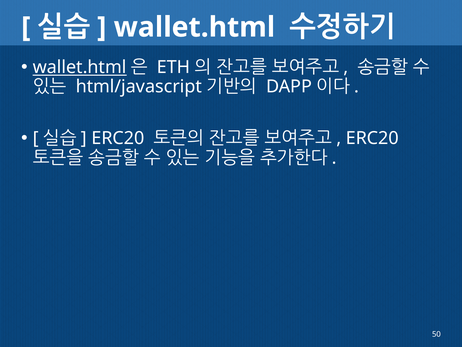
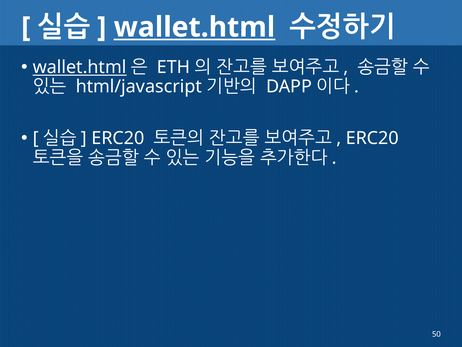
wallet.html at (194, 27) underline: none -> present
